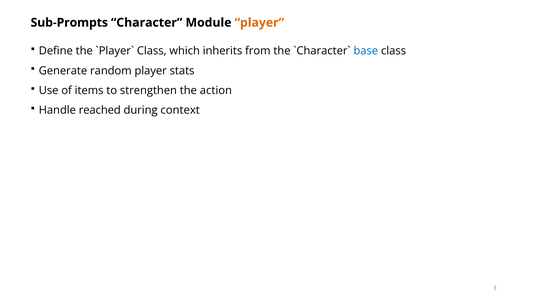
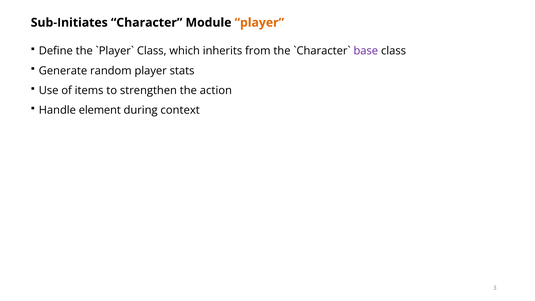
Sub-Prompts: Sub-Prompts -> Sub-Initiates
base colour: blue -> purple
reached: reached -> element
